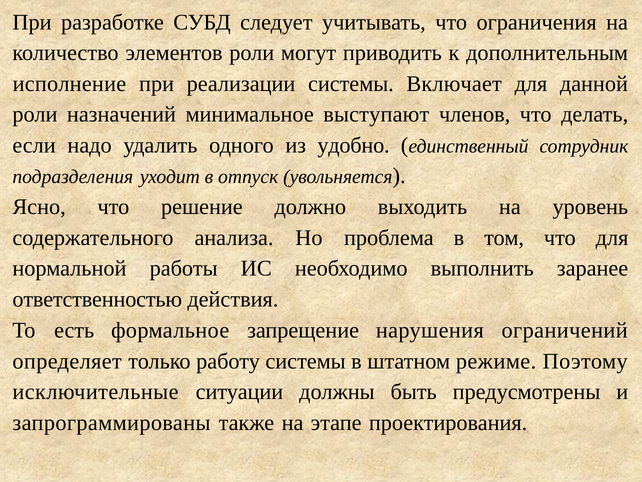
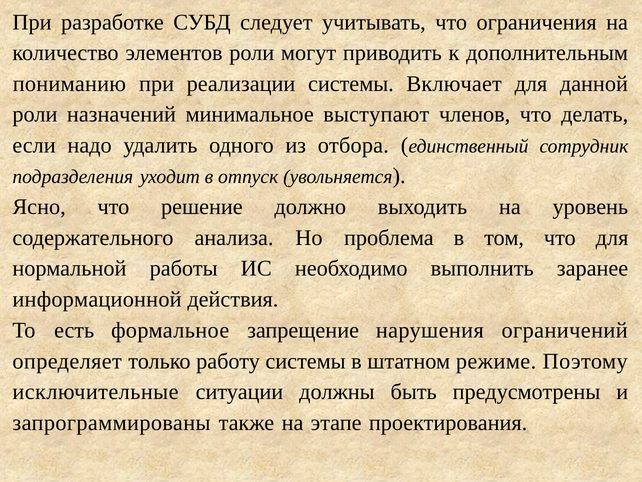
исполнение: исполнение -> пониманию
удобно: удобно -> отбора
ответственностью: ответственностью -> информационной
